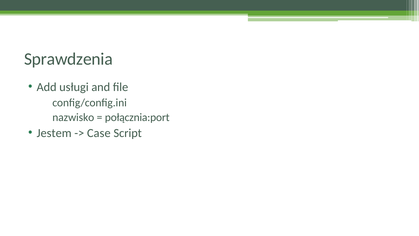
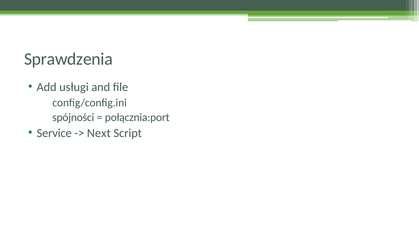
nazwisko: nazwisko -> spójności
Jestem: Jestem -> Service
Case: Case -> Next
